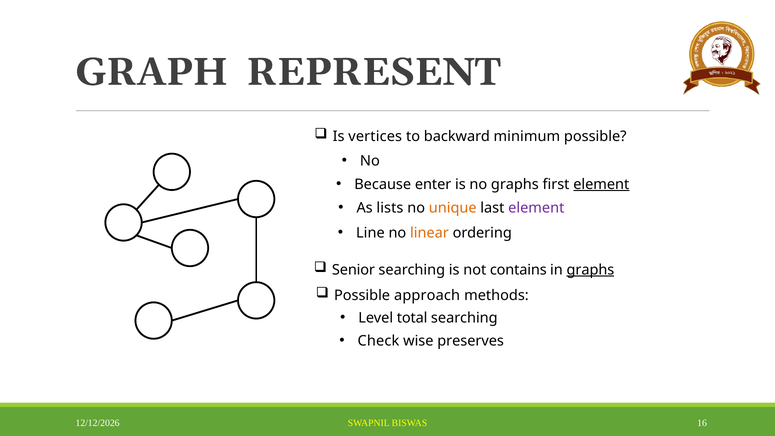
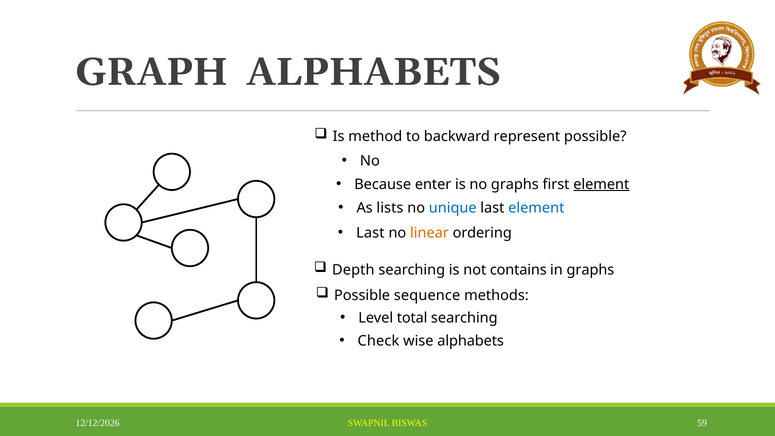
GRAPH REPRESENT: REPRESENT -> ALPHABETS
vertices: vertices -> method
minimum: minimum -> represent
unique colour: orange -> blue
element at (536, 208) colour: purple -> blue
Line at (370, 233): Line -> Last
Senior: Senior -> Depth
graphs at (590, 270) underline: present -> none
approach: approach -> sequence
wise preserves: preserves -> alphabets
16: 16 -> 59
